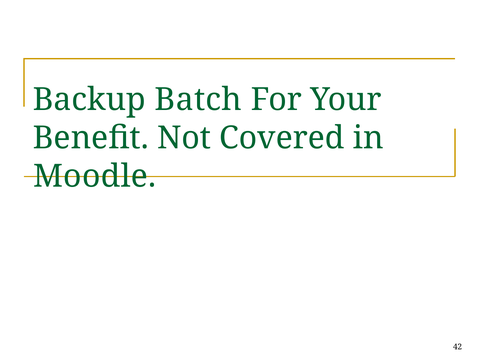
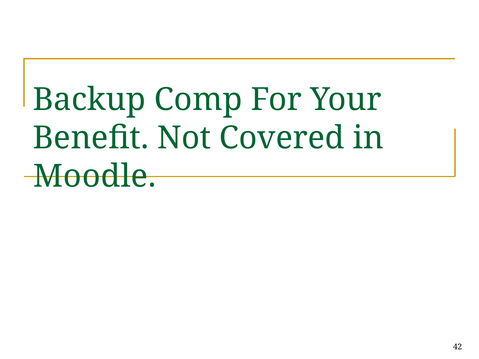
Batch: Batch -> Comp
